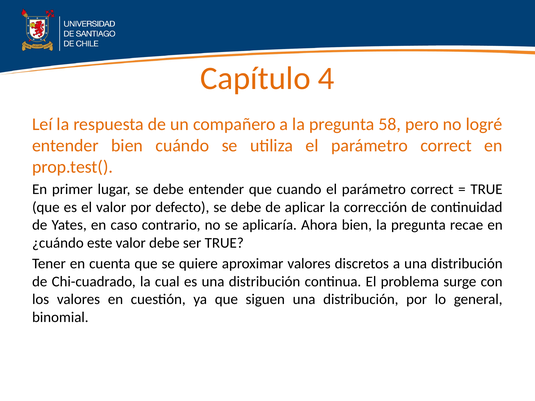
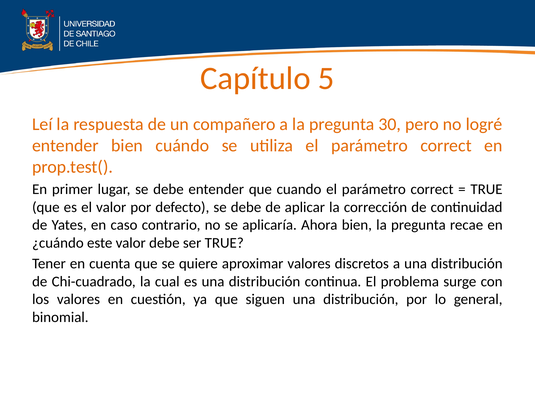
4: 4 -> 5
58: 58 -> 30
